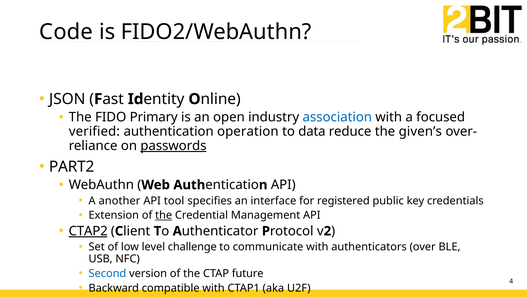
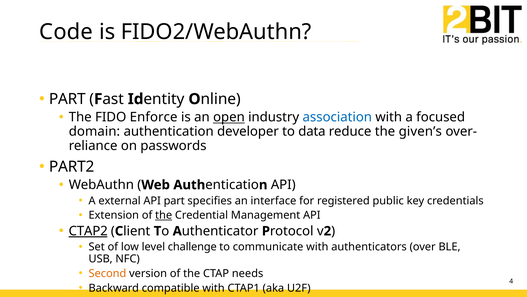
JSON at (67, 99): JSON -> PART
Primary: Primary -> Enforce
open underline: none -> present
verified: verified -> domain
operation: operation -> developer
passwords underline: present -> none
another: another -> external
API tool: tool -> part
Second colour: blue -> orange
future: future -> needs
